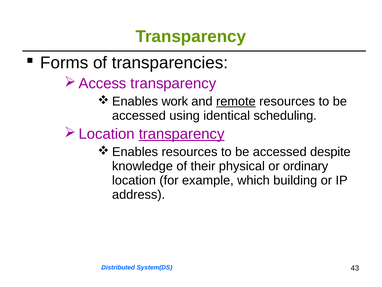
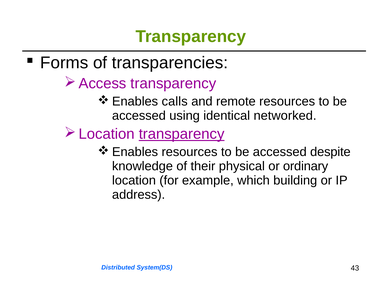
work: work -> calls
remote underline: present -> none
scheduling: scheduling -> networked
